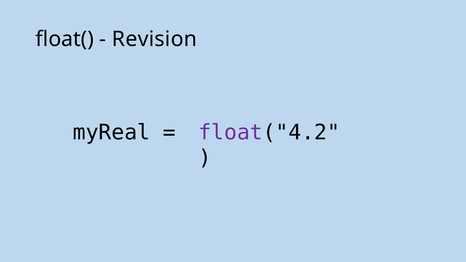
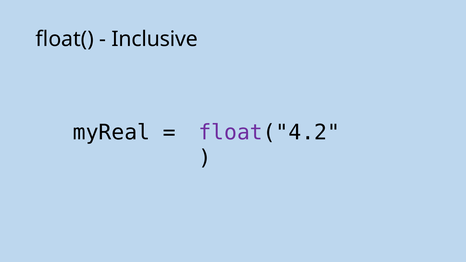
Revision: Revision -> Inclusive
